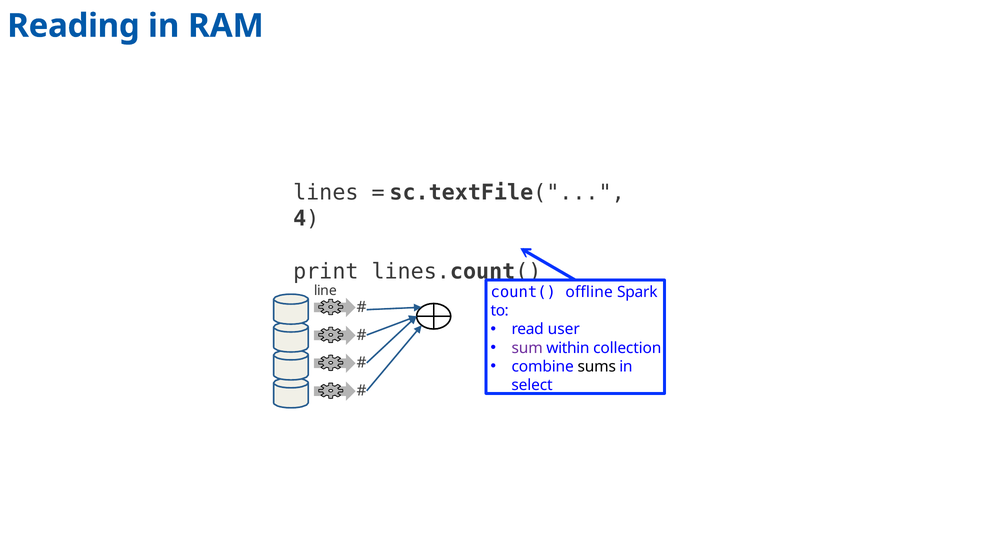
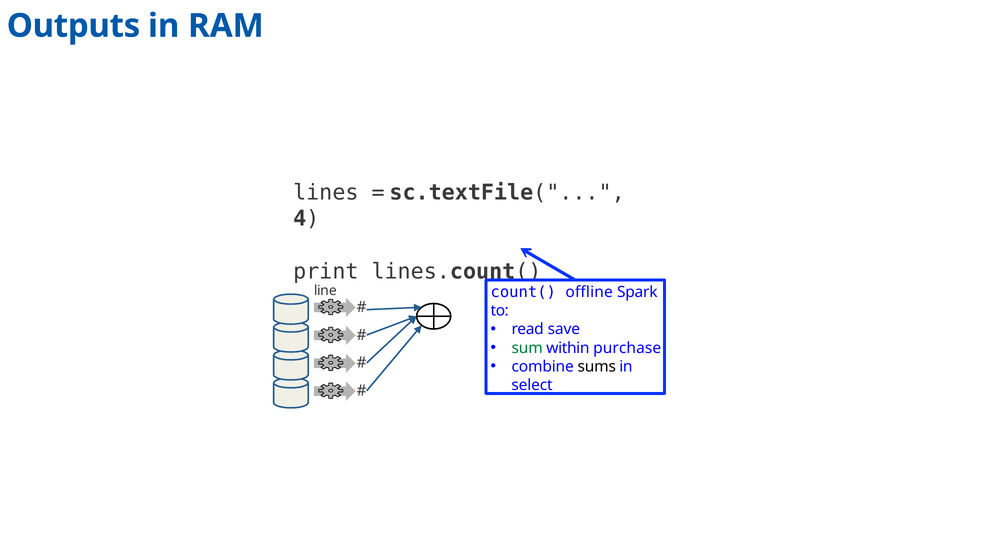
Reading: Reading -> Outputs
user: user -> save
sum colour: purple -> green
collection: collection -> purchase
